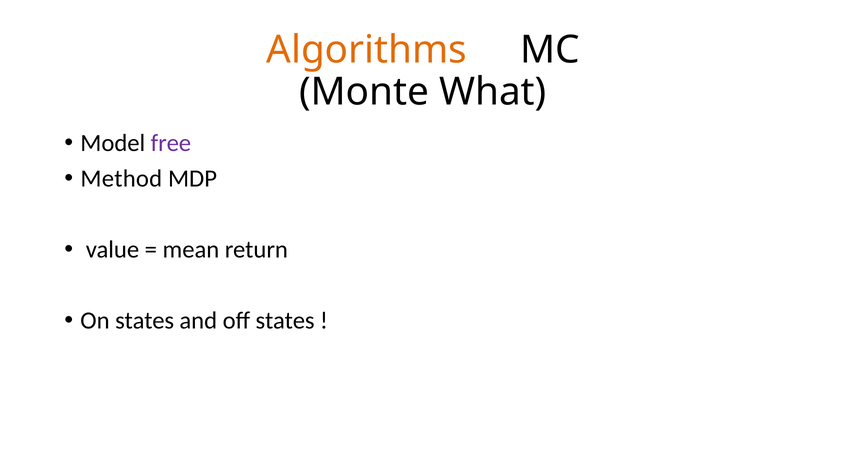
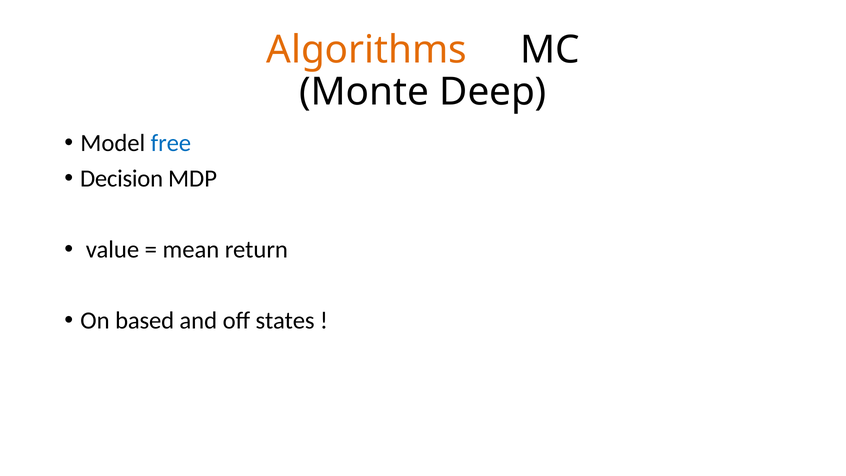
What: What -> Deep
free colour: purple -> blue
Method: Method -> Decision
On states: states -> based
